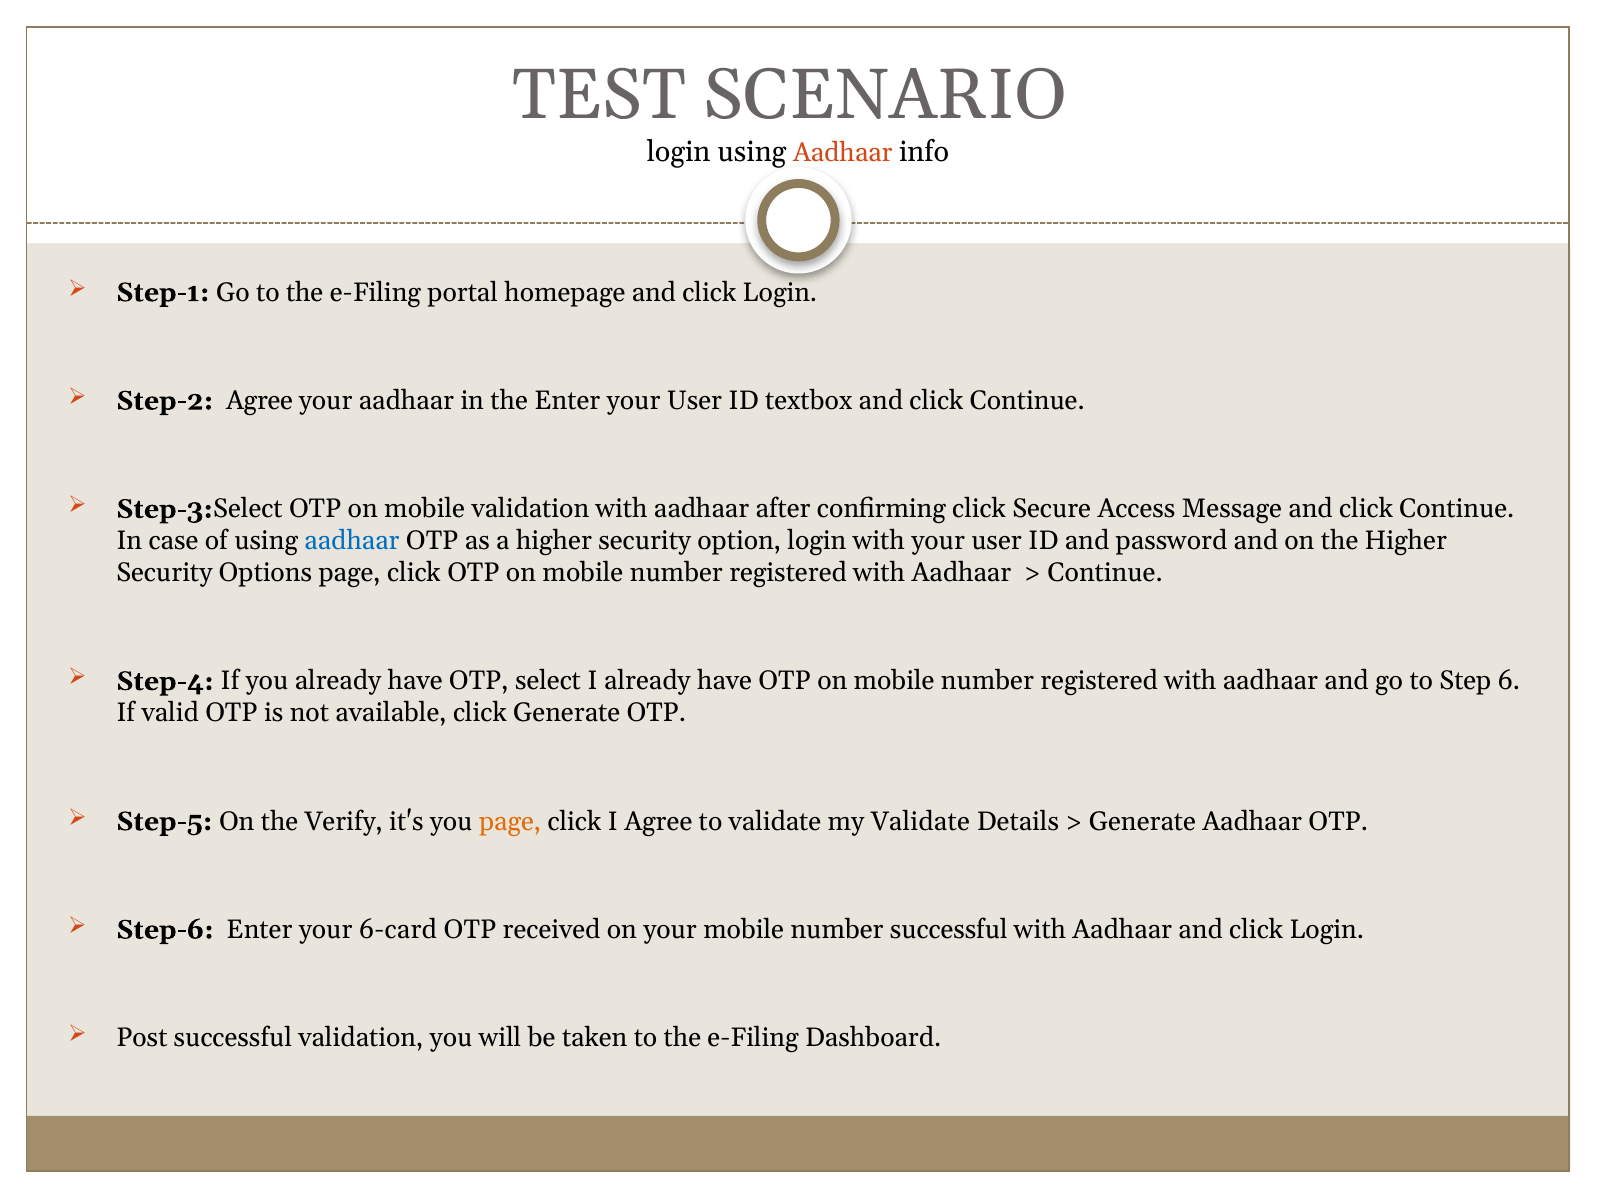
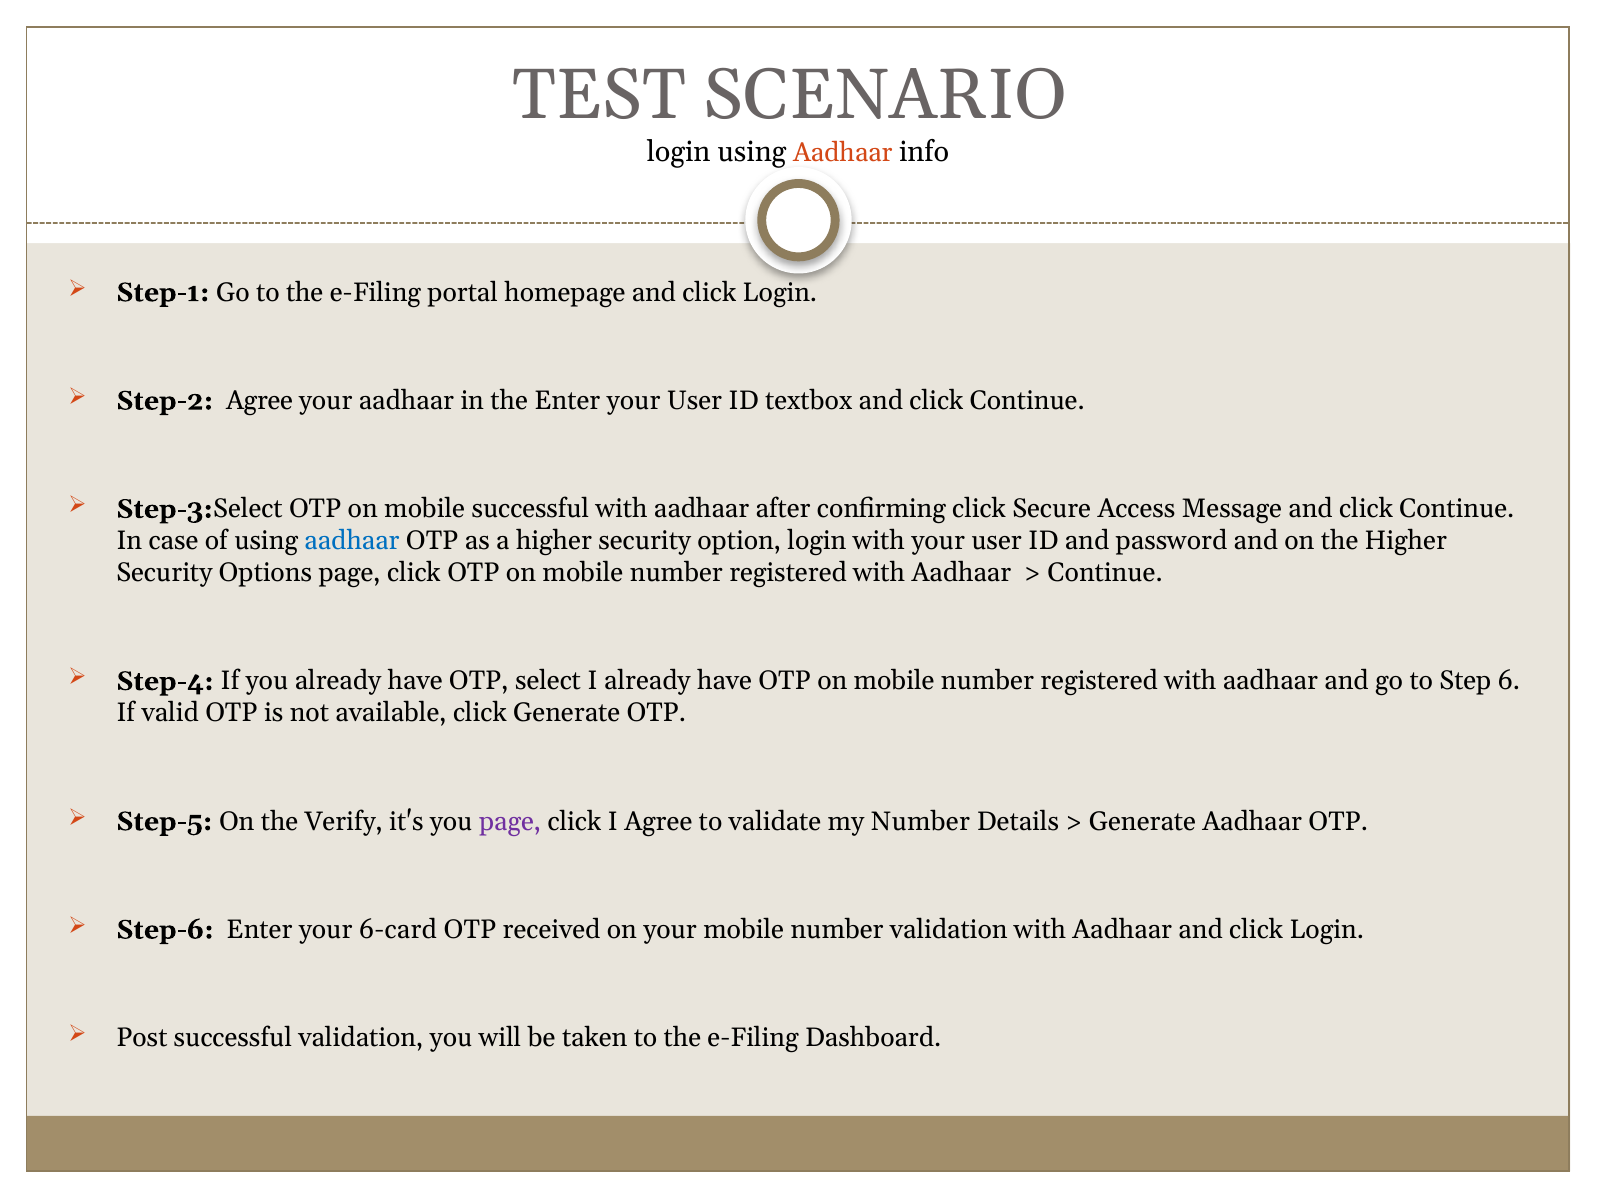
mobile validation: validation -> successful
page at (510, 821) colour: orange -> purple
my Validate: Validate -> Number
number successful: successful -> validation
